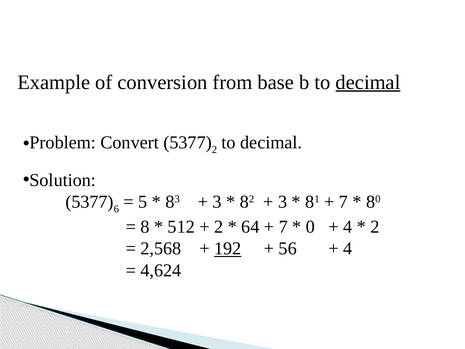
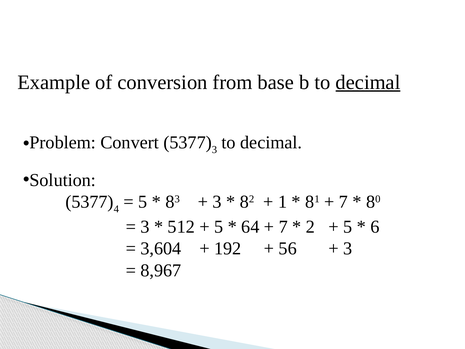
2 at (214, 150): 2 -> 3
6: 6 -> 4
3 at (283, 202): 3 -> 1
8 at (145, 227): 8 -> 3
2 at (219, 227): 2 -> 5
0: 0 -> 2
4 at (348, 227): 4 -> 5
2 at (375, 227): 2 -> 6
2,568: 2,568 -> 3,604
192 underline: present -> none
4 at (348, 248): 4 -> 3
4,624: 4,624 -> 8,967
